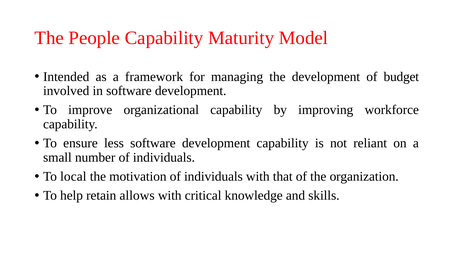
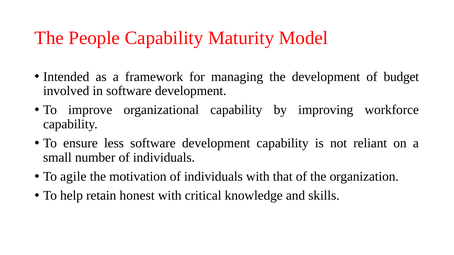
local: local -> agile
allows: allows -> honest
